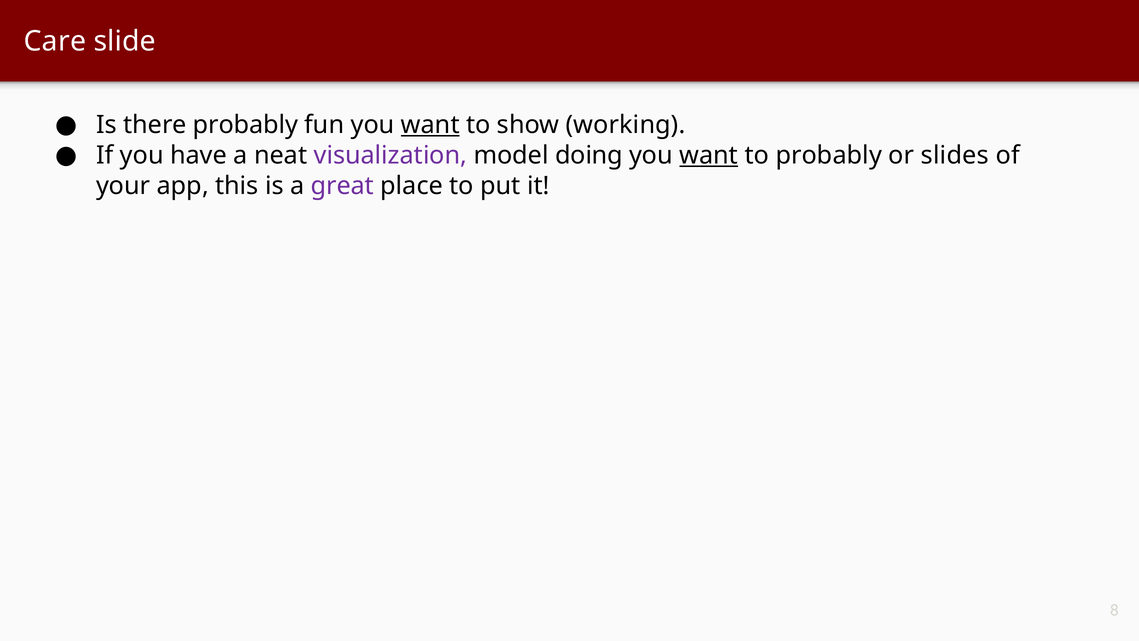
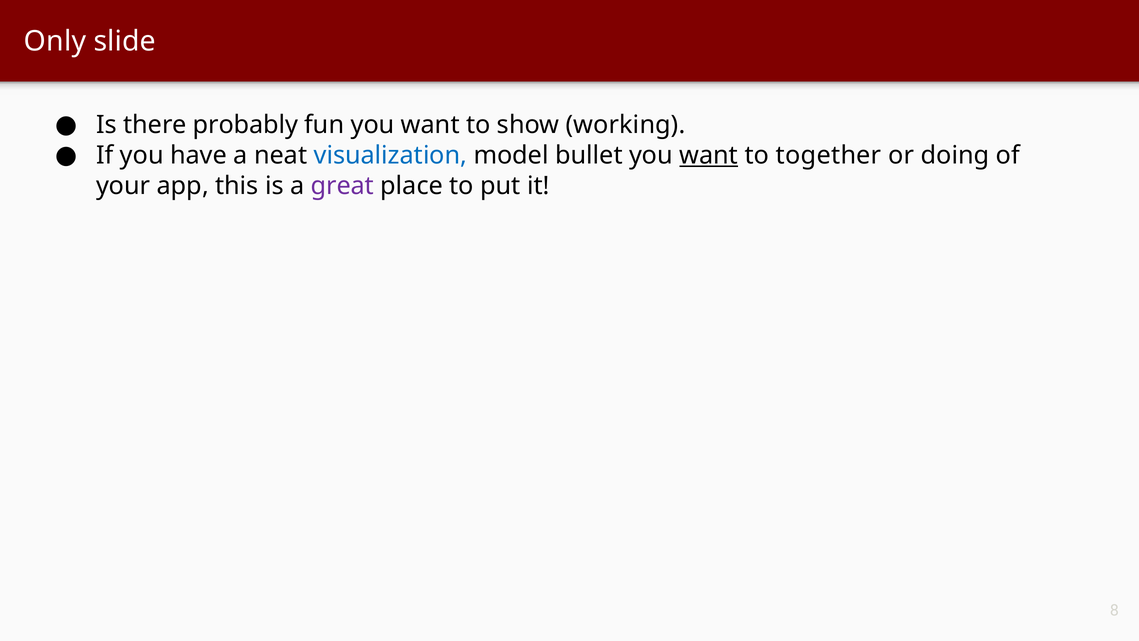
Care: Care -> Only
want at (430, 125) underline: present -> none
visualization colour: purple -> blue
doing: doing -> bullet
to probably: probably -> together
slides: slides -> doing
